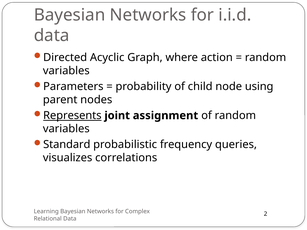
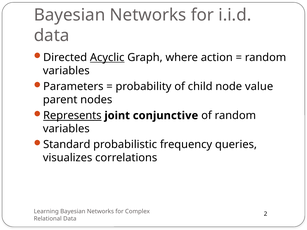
Acyclic underline: none -> present
using: using -> value
assignment: assignment -> conjunctive
